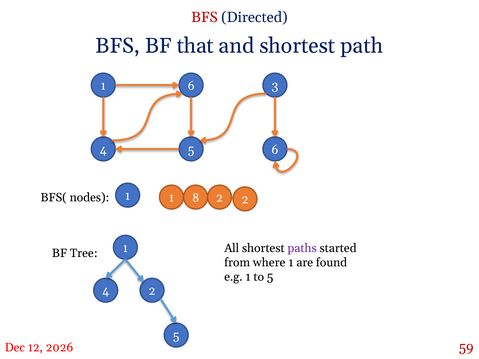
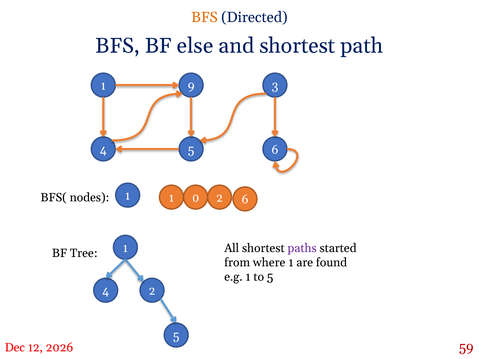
BFS at (205, 17) colour: red -> orange
that: that -> else
1 6: 6 -> 9
8: 8 -> 0
2 2: 2 -> 6
